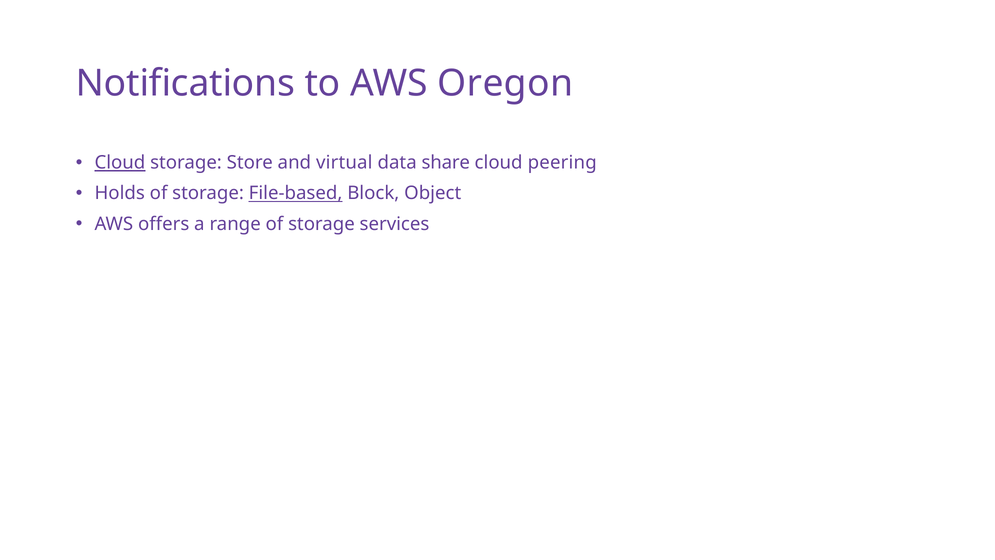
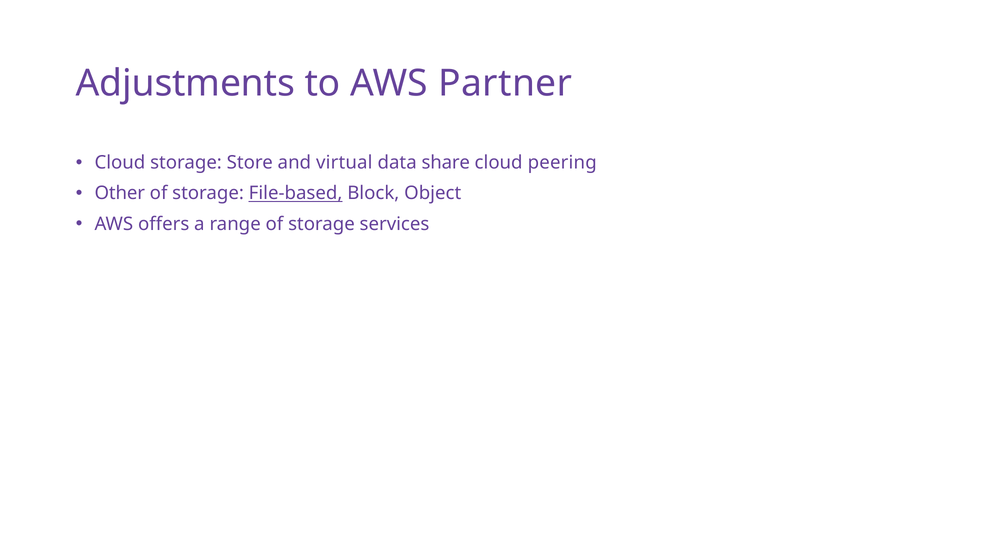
Notifications: Notifications -> Adjustments
Oregon: Oregon -> Partner
Cloud at (120, 163) underline: present -> none
Holds: Holds -> Other
